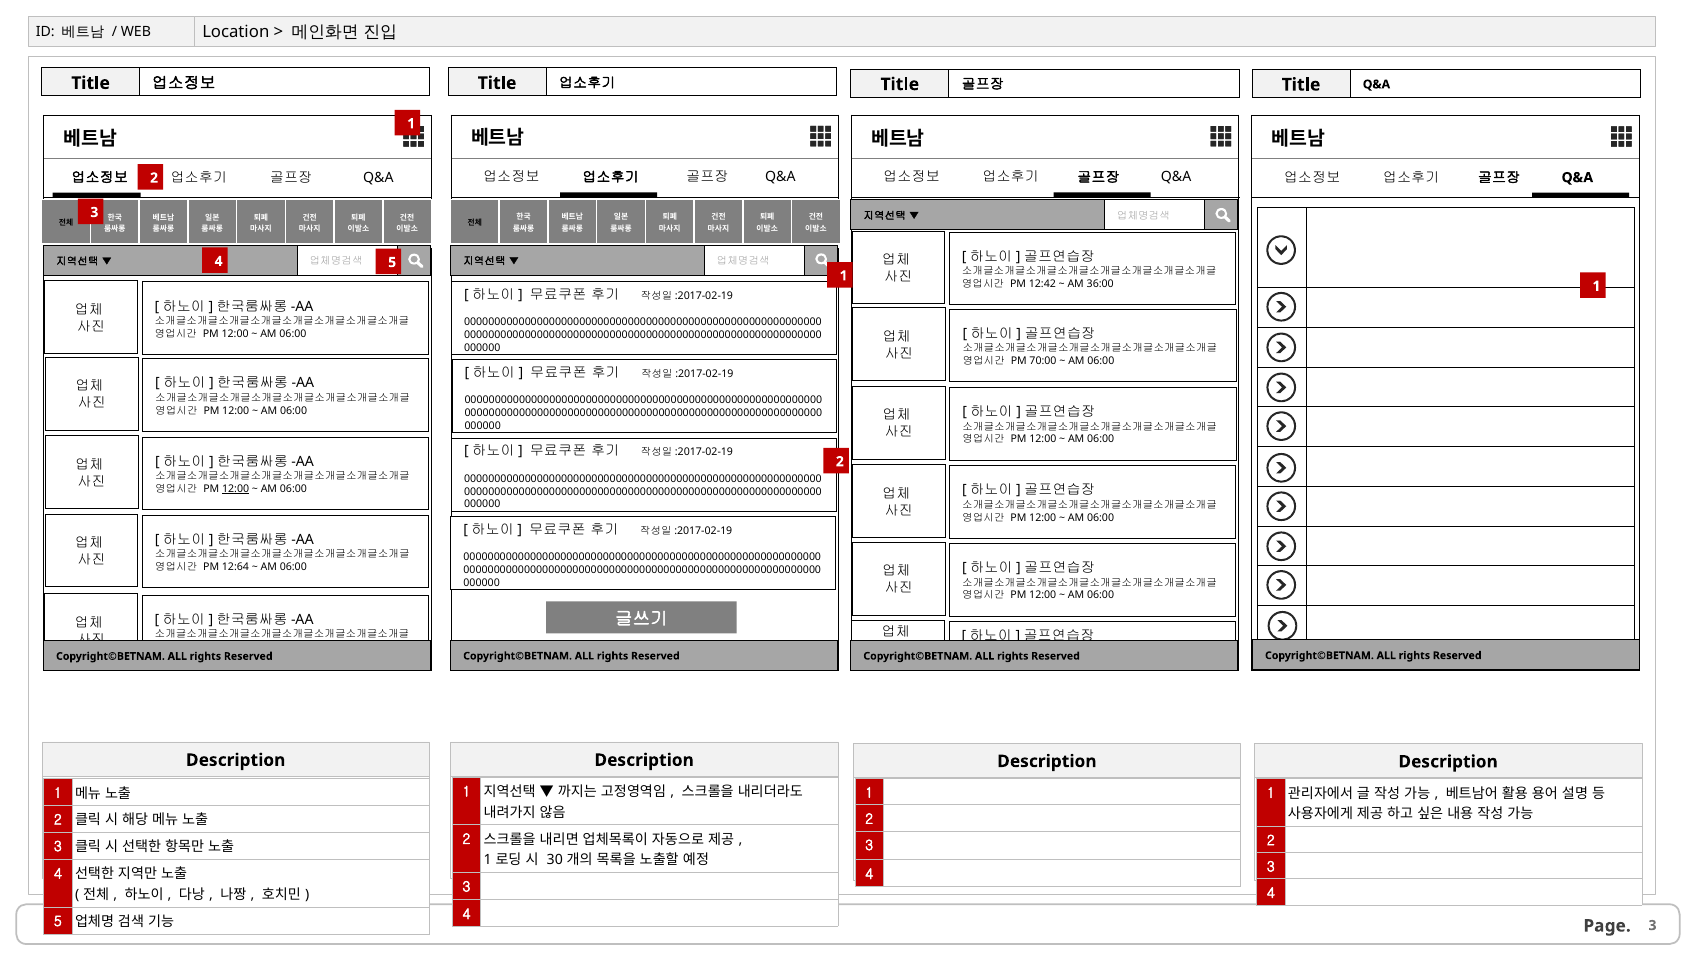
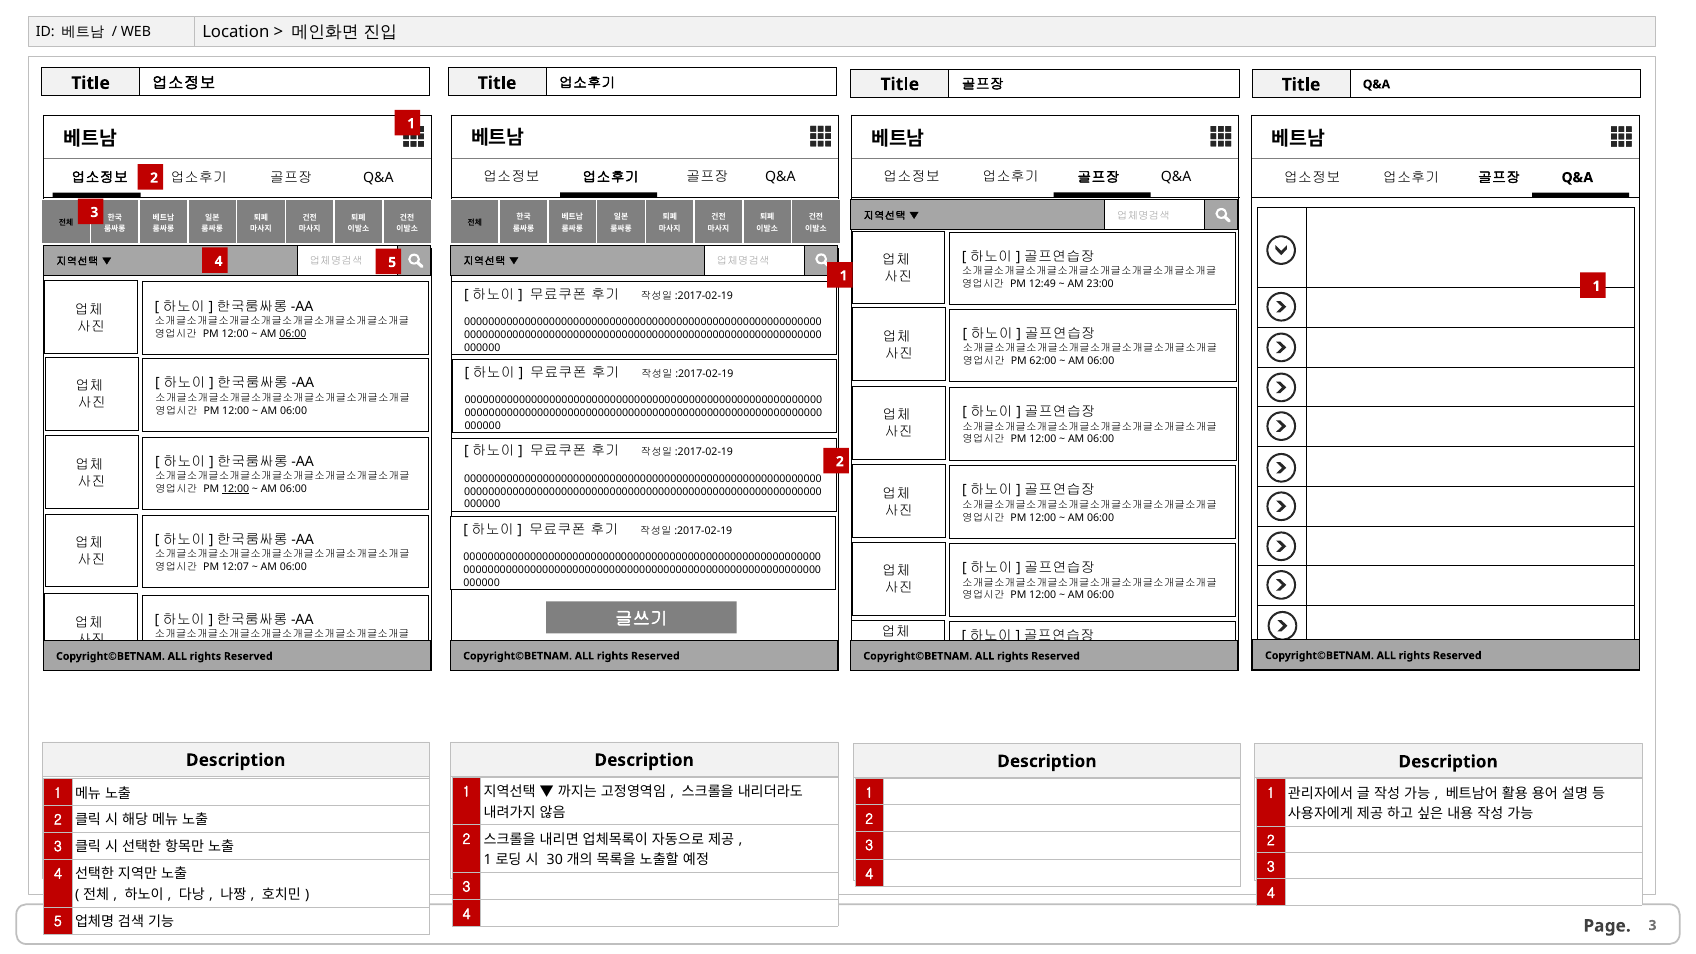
12:42: 12:42 -> 12:49
36:00: 36:00 -> 23:00
06:00 at (293, 334) underline: none -> present
70:00: 70:00 -> 62:00
12:64: 12:64 -> 12:07
